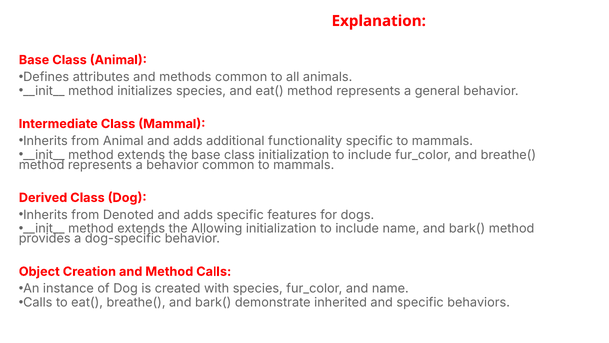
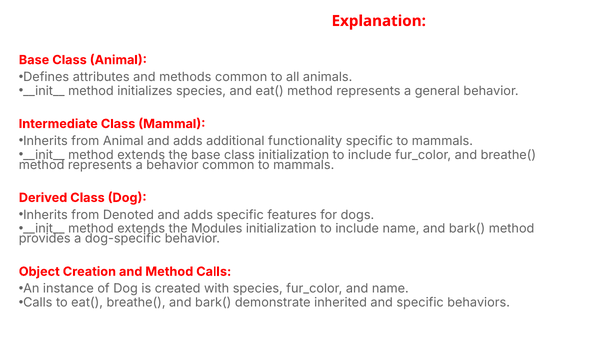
Allowing: Allowing -> Modules
